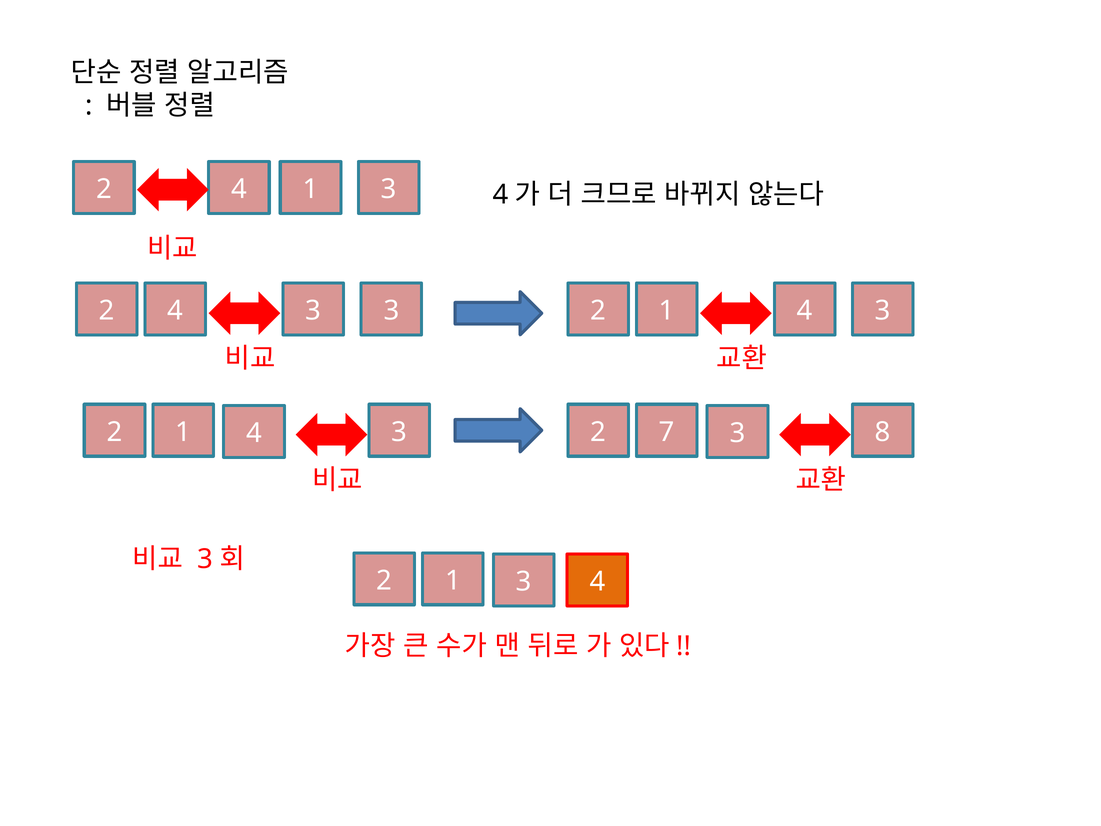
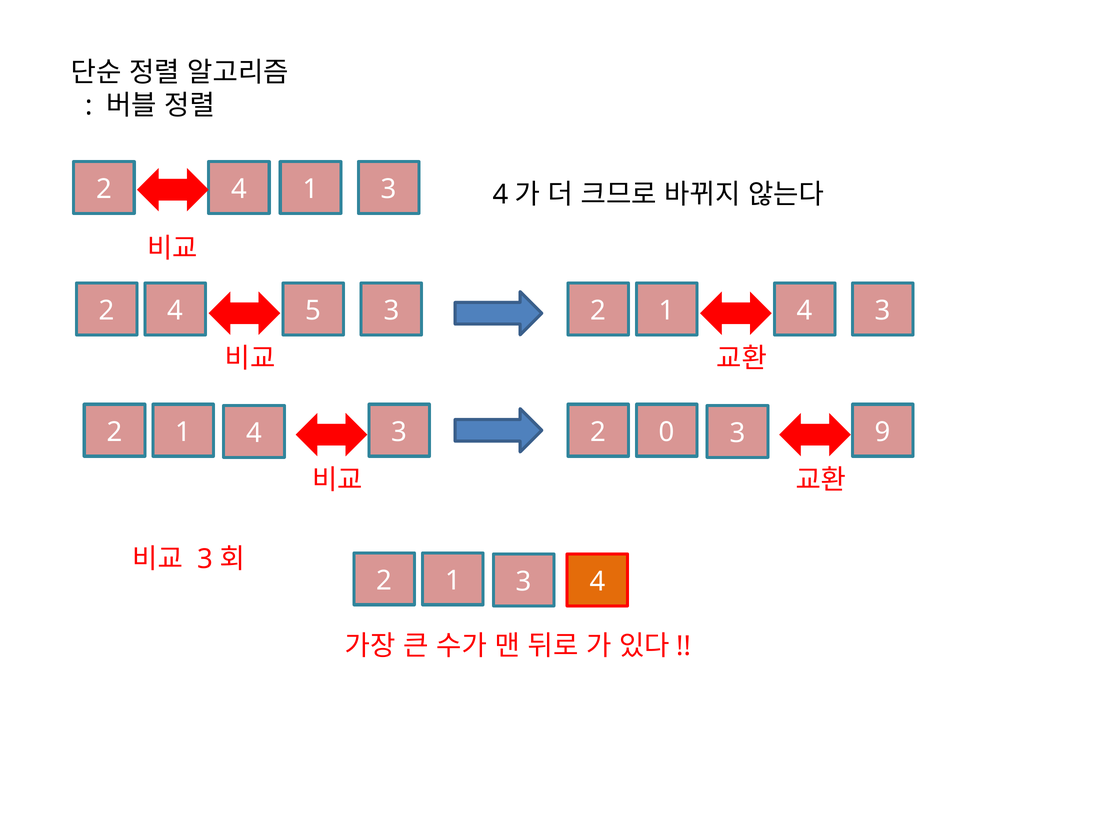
2 4 3: 3 -> 5
7: 7 -> 0
8: 8 -> 9
